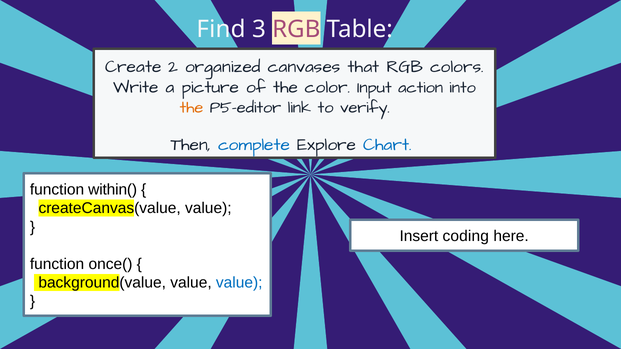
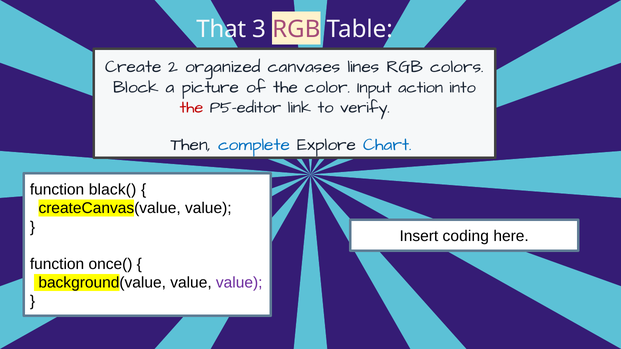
Find: Find -> That
that: that -> lines
Write: Write -> Block
the at (192, 107) colour: orange -> red
within(: within( -> black(
value at (239, 283) colour: blue -> purple
